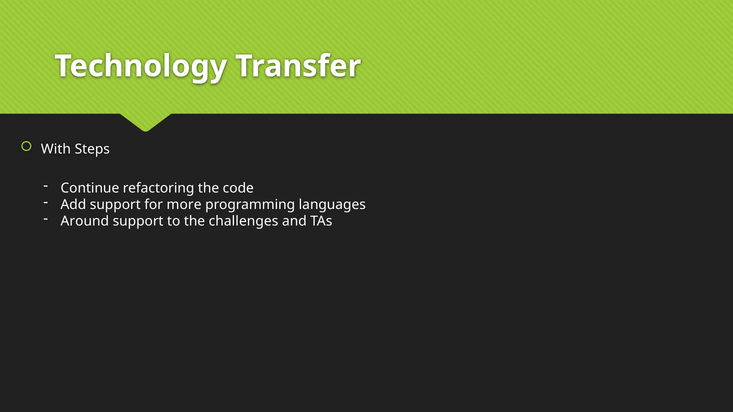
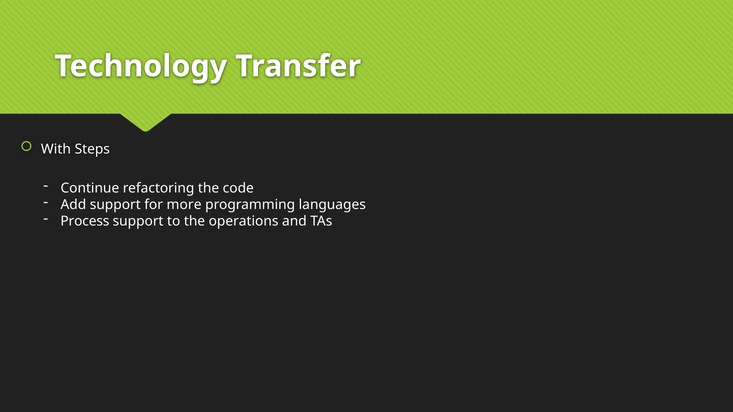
Around: Around -> Process
challenges: challenges -> operations
